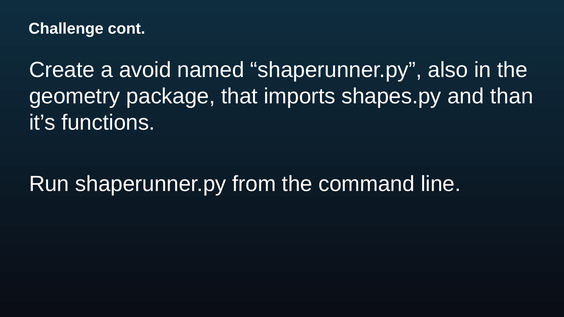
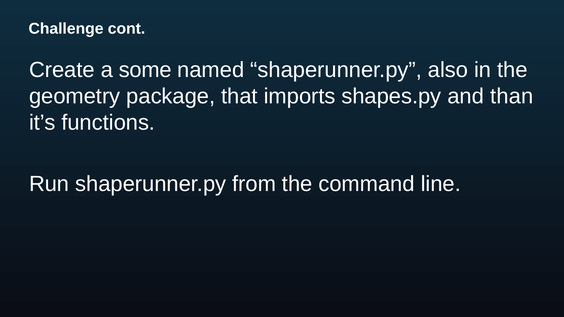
avoid: avoid -> some
